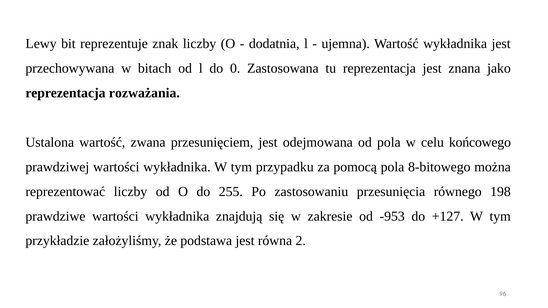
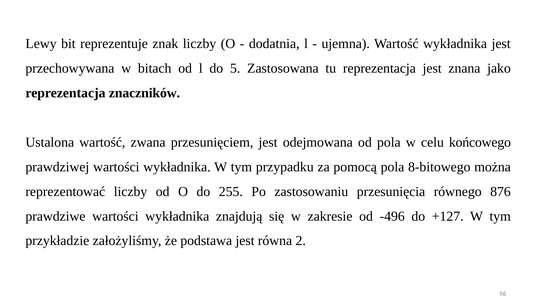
0: 0 -> 5
rozważania: rozważania -> znaczników
198: 198 -> 876
-953: -953 -> -496
